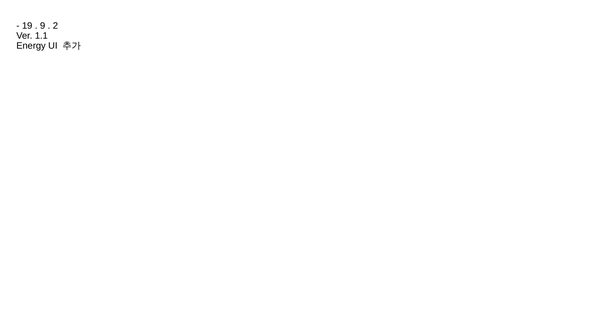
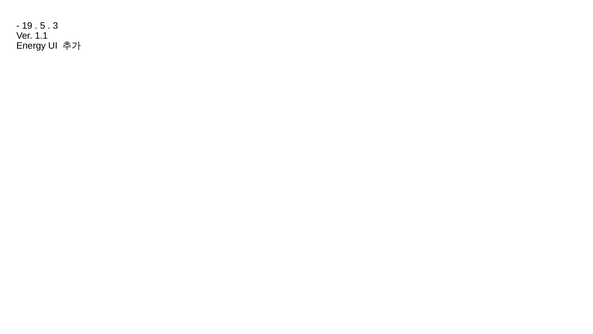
9: 9 -> 5
2: 2 -> 3
